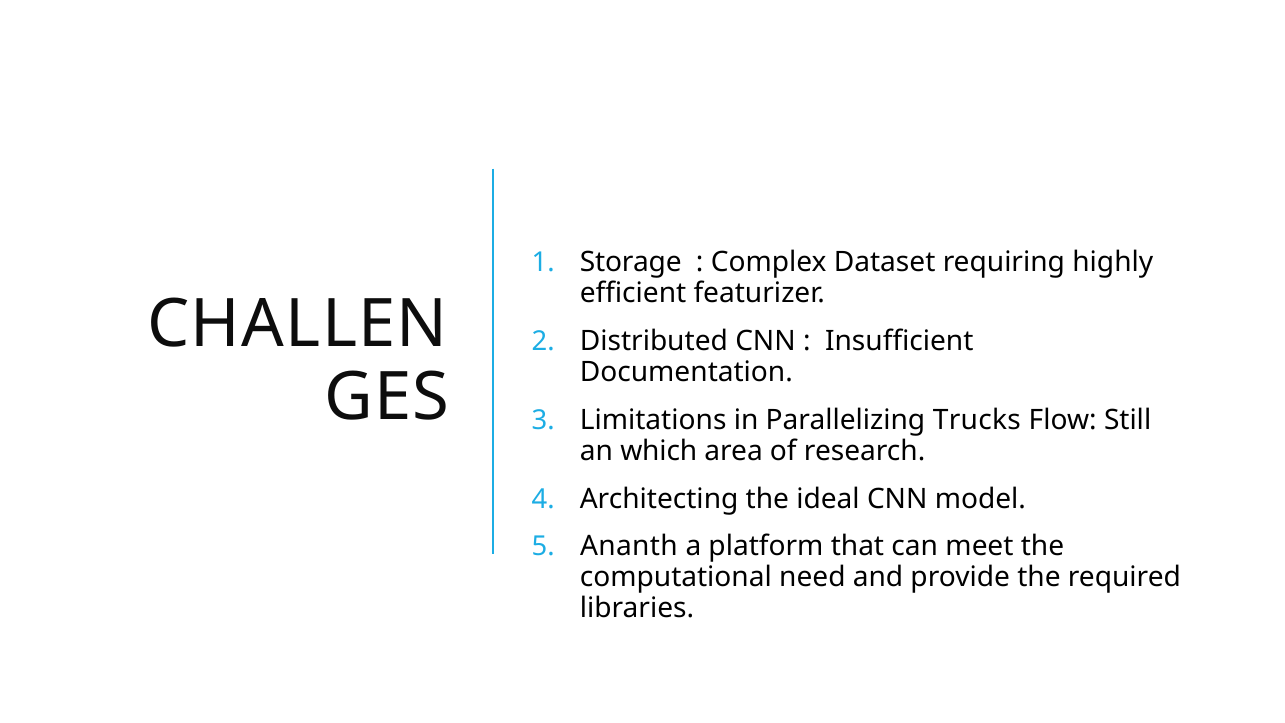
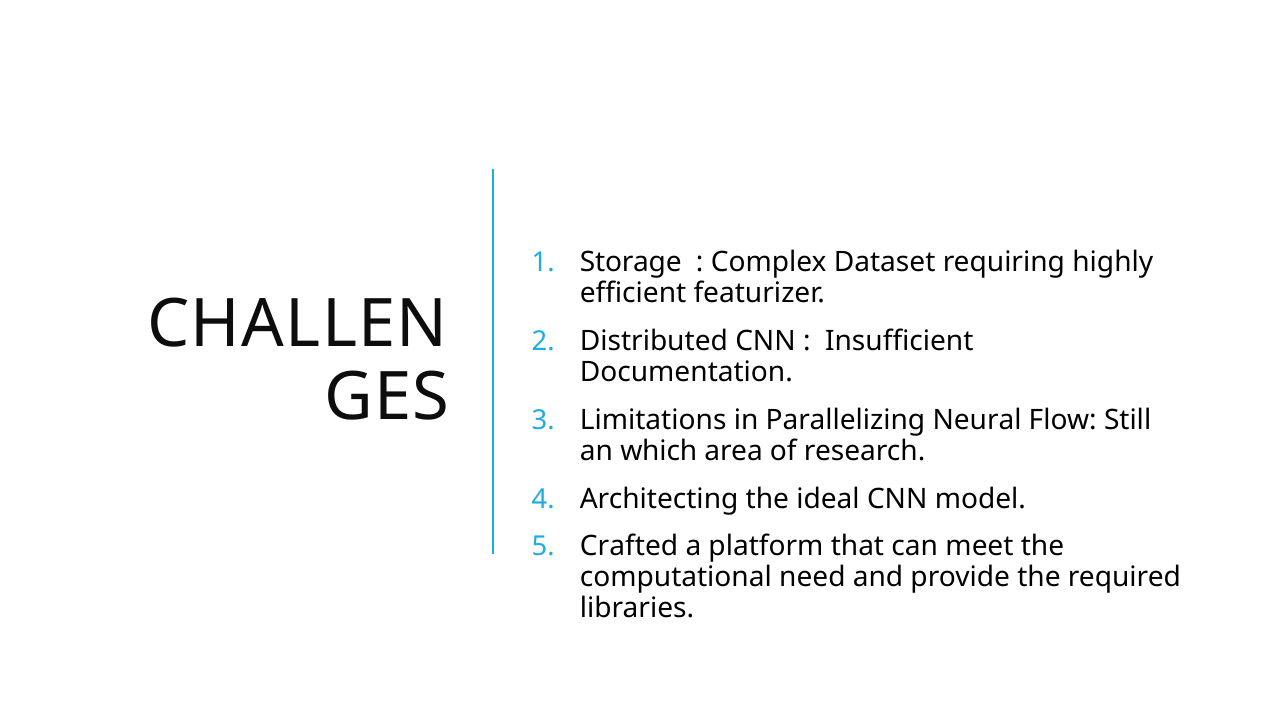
Trucks: Trucks -> Neural
Ananth: Ananth -> Crafted
